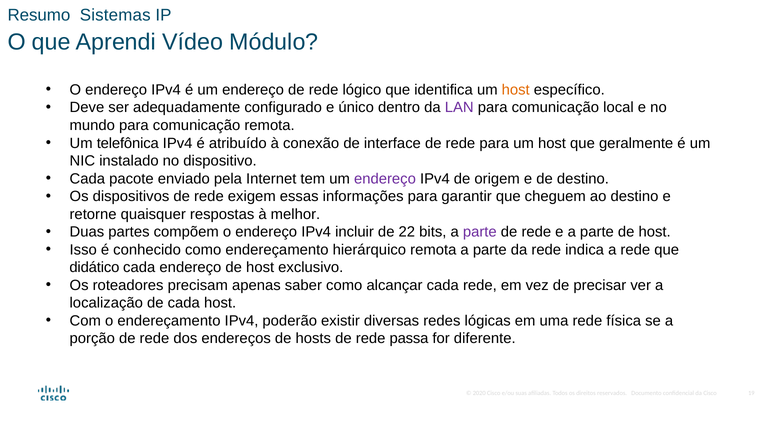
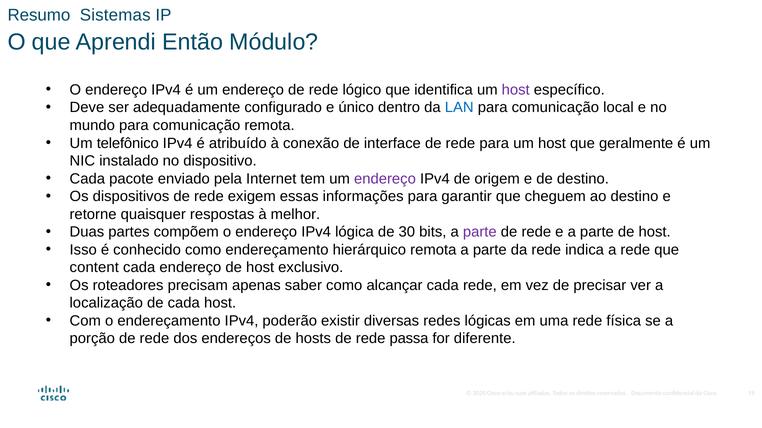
Vídeo: Vídeo -> Então
host at (516, 90) colour: orange -> purple
LAN colour: purple -> blue
telefônica: telefônica -> telefônico
incluir: incluir -> lógica
22: 22 -> 30
didático: didático -> content
